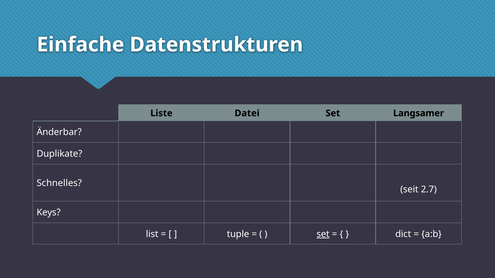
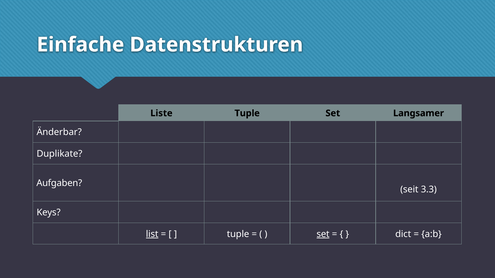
Liste Datei: Datei -> Tuple
Schnelles: Schnelles -> Aufgaben
2.7: 2.7 -> 3.3
list underline: none -> present
